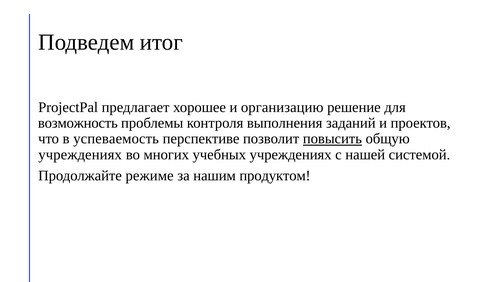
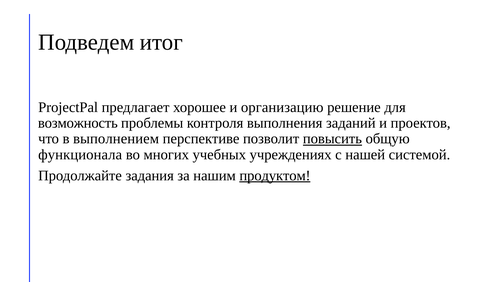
успеваемость: успеваемость -> выполнением
учреждениях at (80, 154): учреждениях -> функционала
режиме: режиме -> задания
продуктом underline: none -> present
